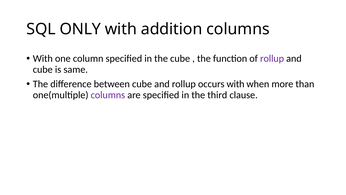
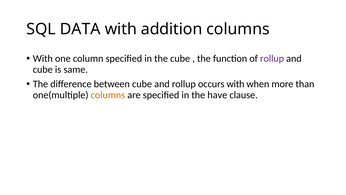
ONLY: ONLY -> DATA
columns at (108, 95) colour: purple -> orange
third: third -> have
